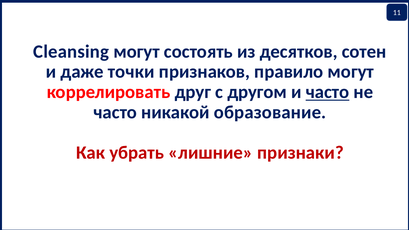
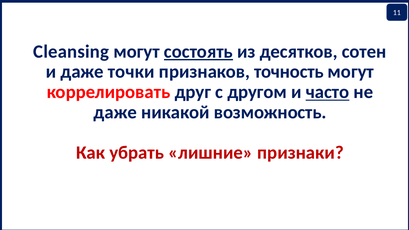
состоять underline: none -> present
правило: правило -> точность
часто at (115, 112): часто -> даже
образование: образование -> возможность
